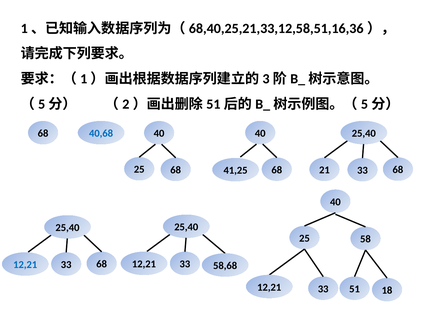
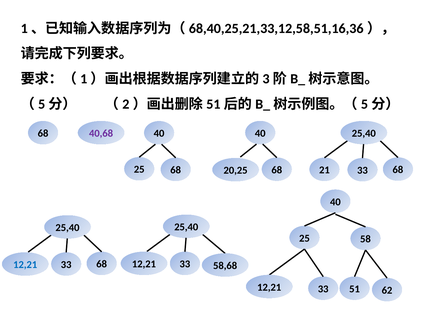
40,68 colour: blue -> purple
41,25: 41,25 -> 20,25
18: 18 -> 62
